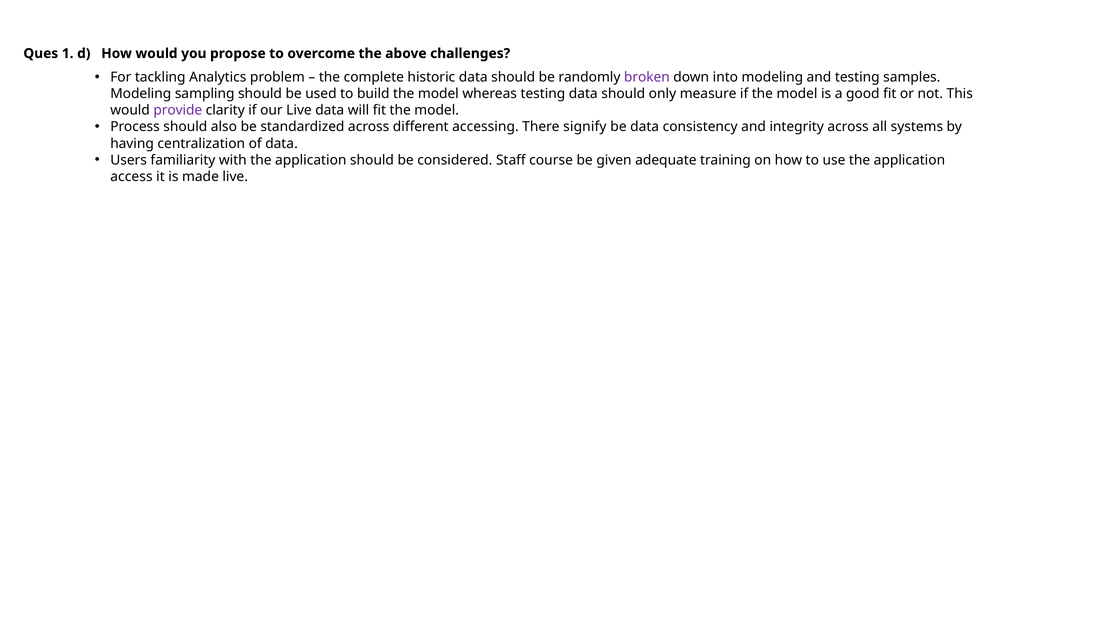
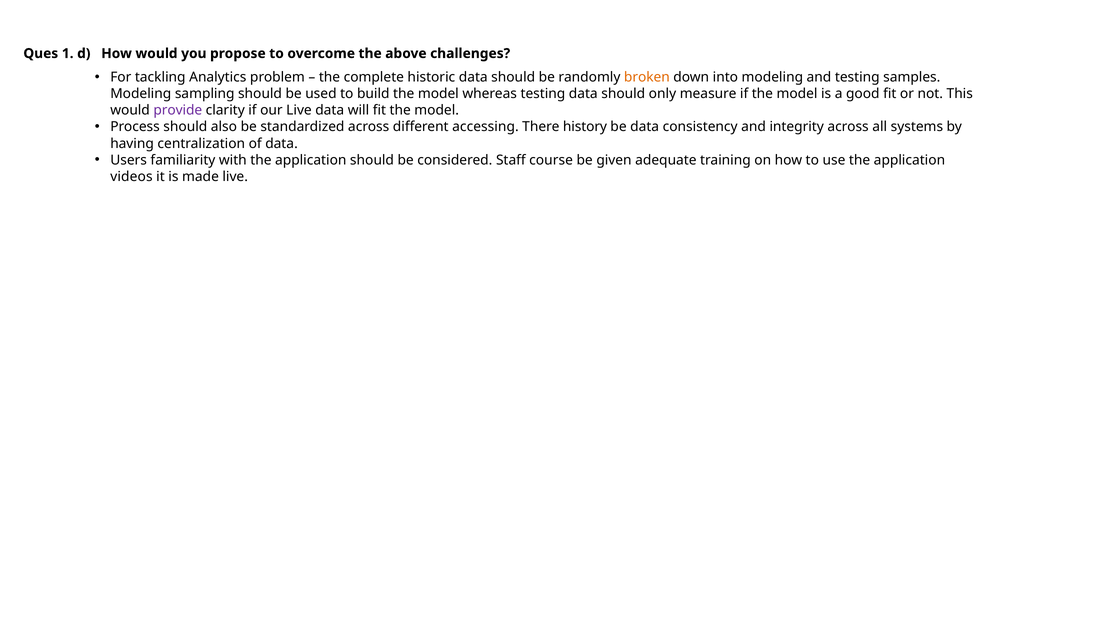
broken colour: purple -> orange
signify: signify -> history
access: access -> videos
